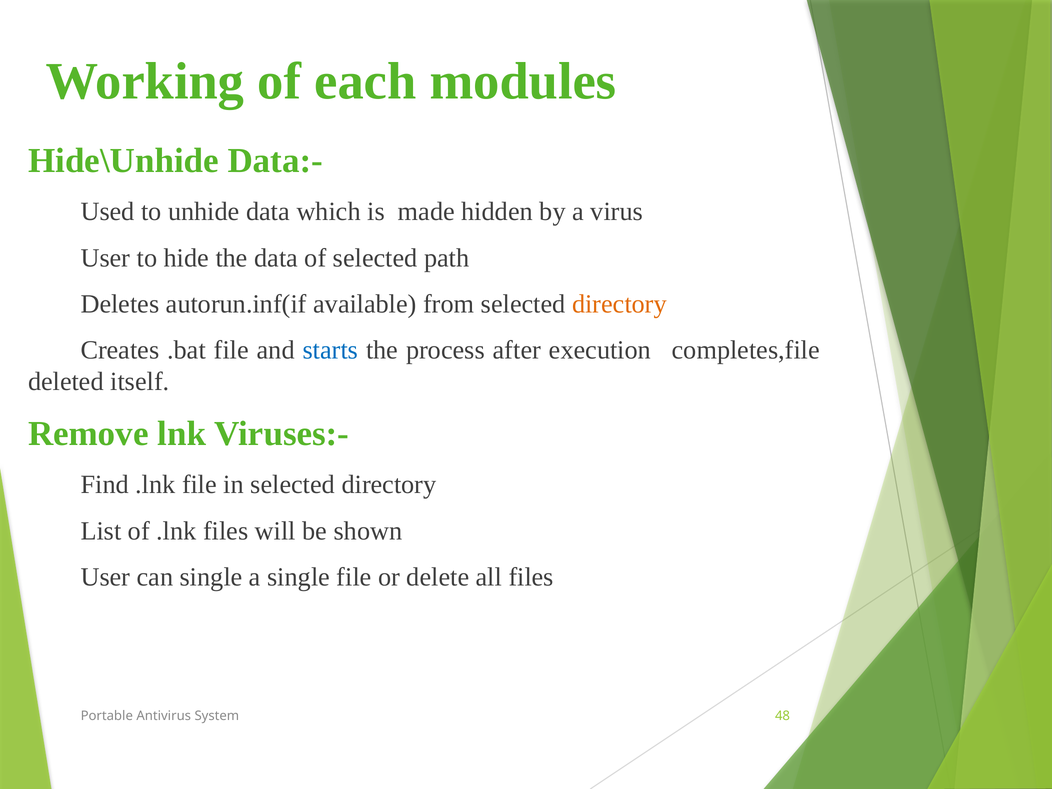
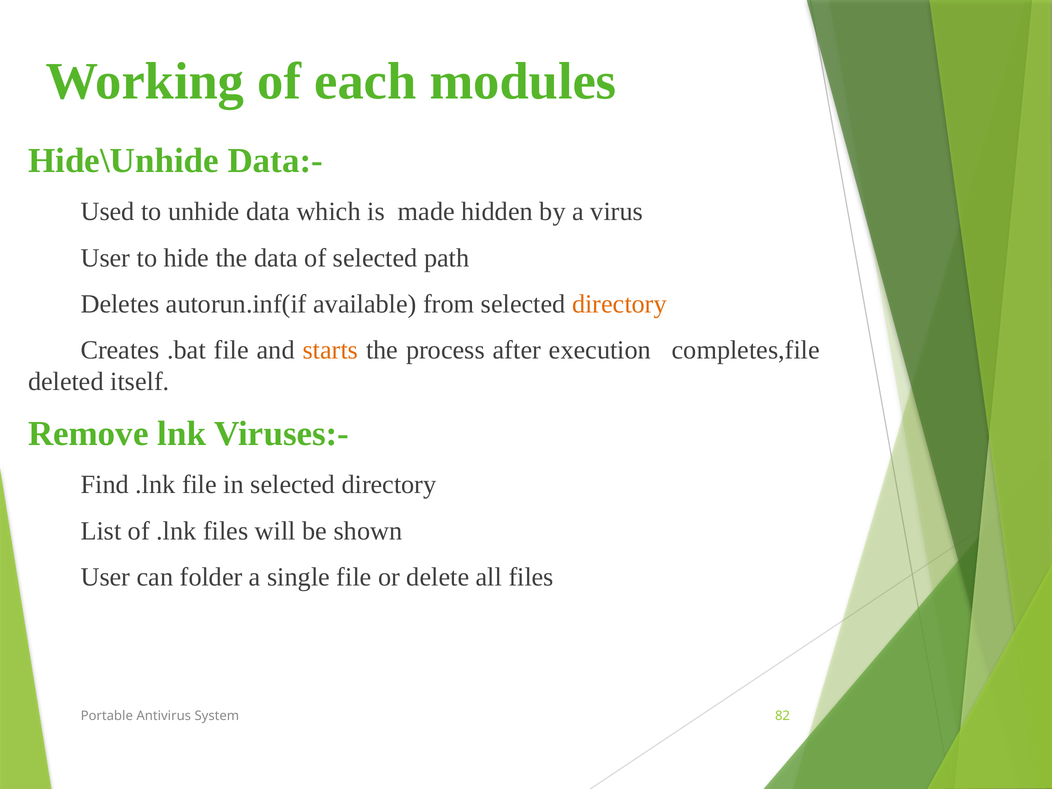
starts colour: blue -> orange
can single: single -> folder
48: 48 -> 82
